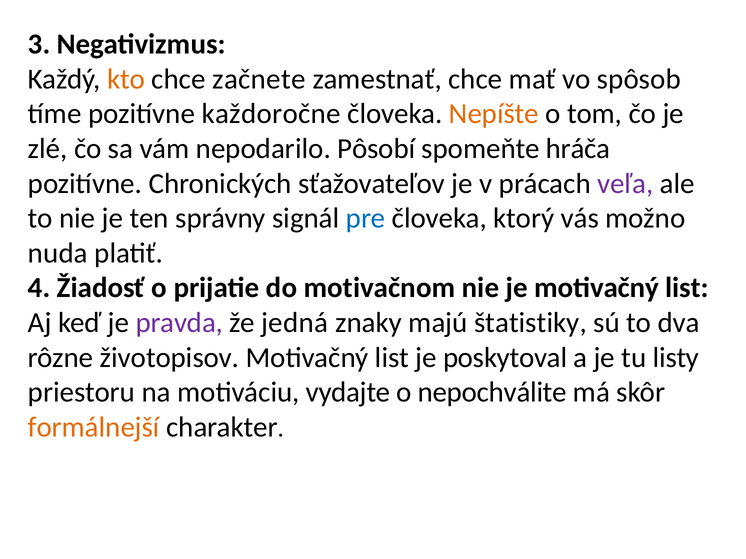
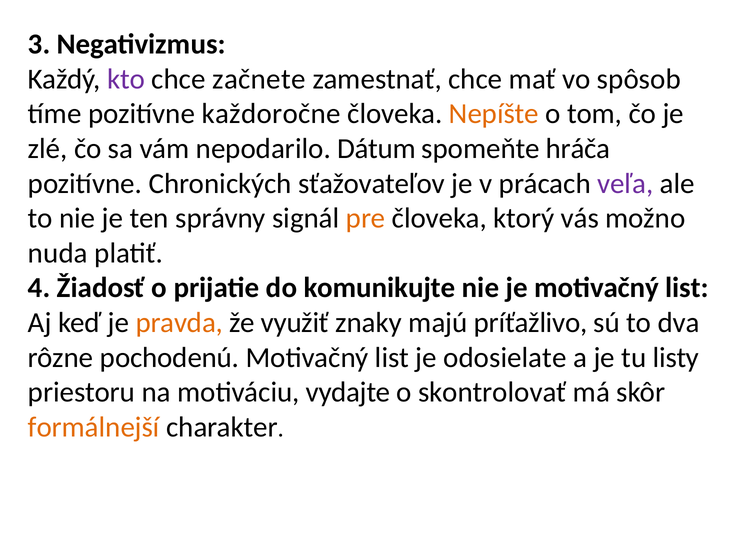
kto colour: orange -> purple
Pôsobí: Pôsobí -> Dátum
pre colour: blue -> orange
motivačnom: motivačnom -> komunikujte
pravda colour: purple -> orange
jedná: jedná -> využiť
štatistiky: štatistiky -> príťažlivo
životopisov: životopisov -> pochodenú
poskytoval: poskytoval -> odosielate
nepochválite: nepochválite -> skontrolovať
